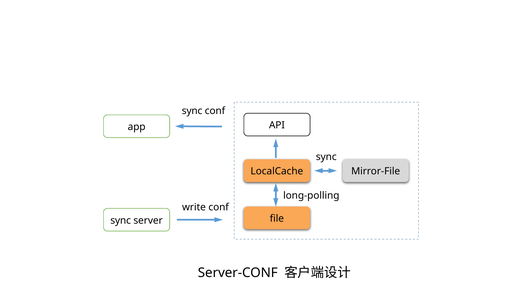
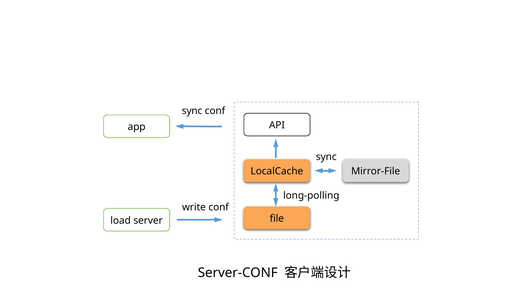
sync at (121, 221): sync -> load
